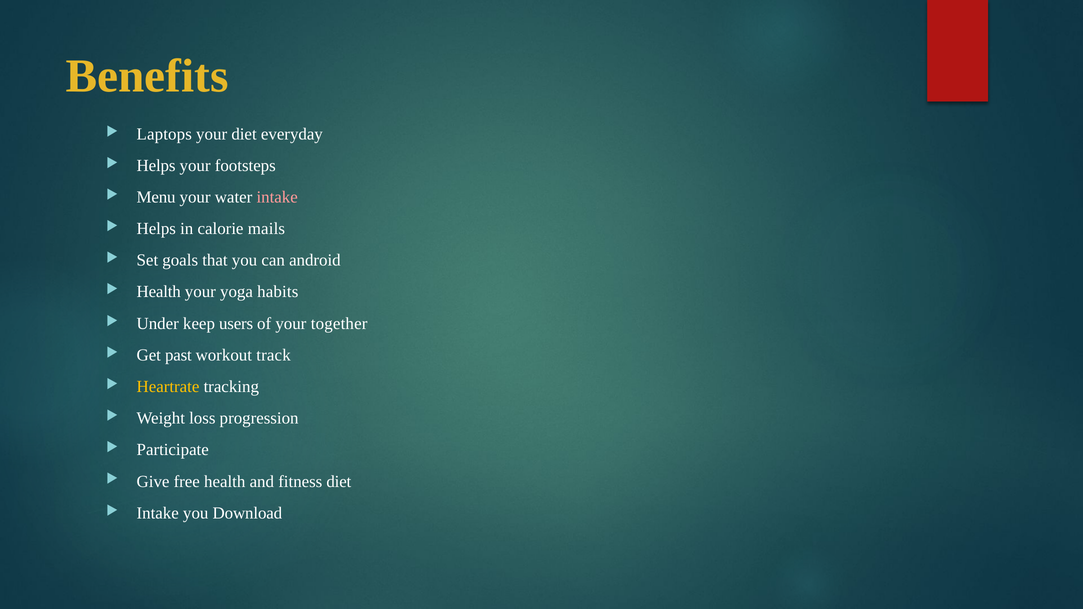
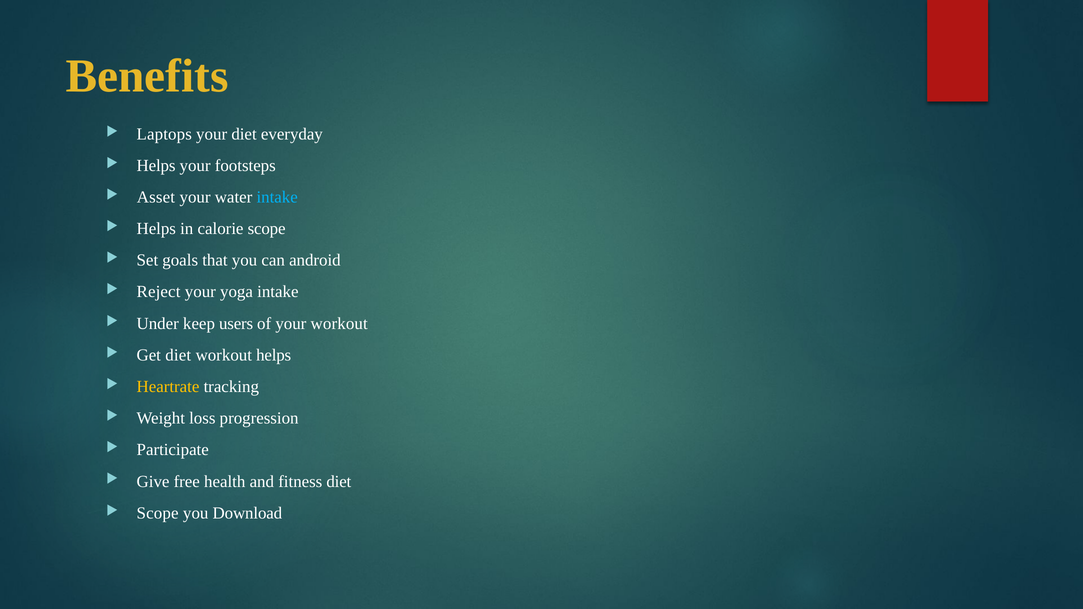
Menu: Menu -> Asset
intake at (277, 197) colour: pink -> light blue
calorie mails: mails -> scope
Health at (159, 292): Health -> Reject
yoga habits: habits -> intake
your together: together -> workout
Get past: past -> diet
workout track: track -> helps
Intake at (158, 513): Intake -> Scope
